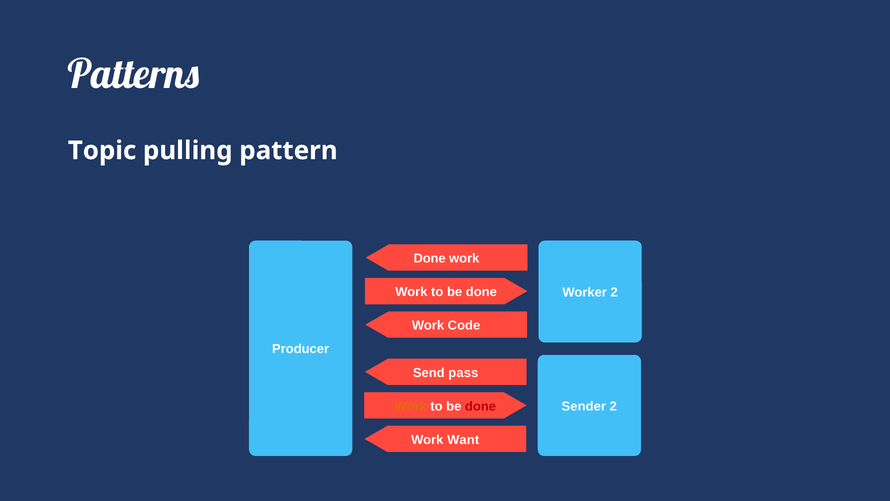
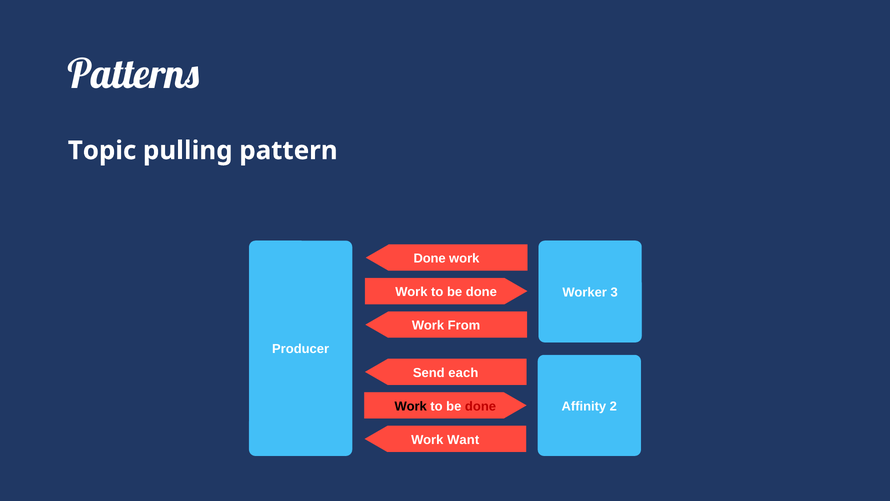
Worker 2: 2 -> 3
Code: Code -> From
pass: pass -> each
Work at (411, 406) colour: orange -> black
Sender: Sender -> Affinity
